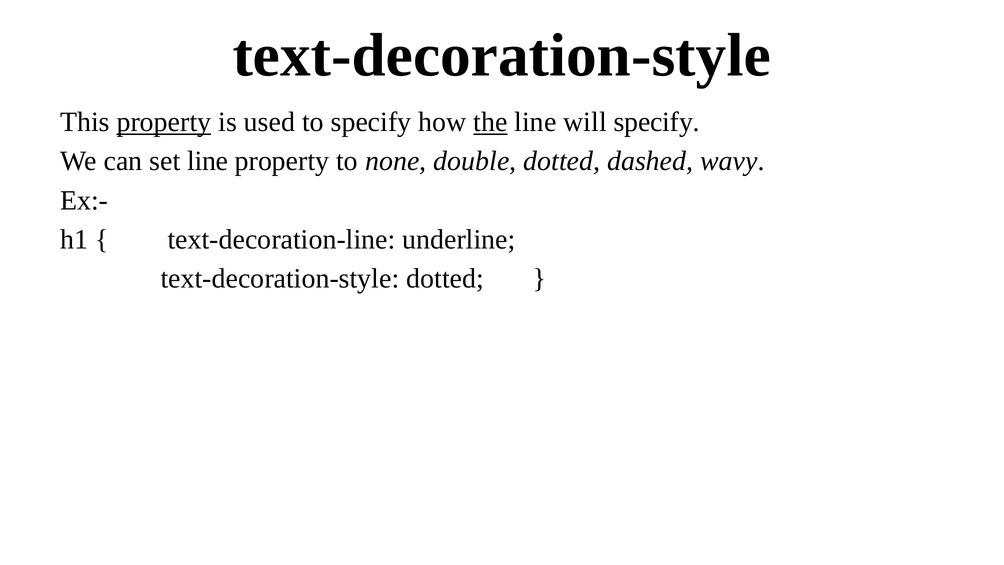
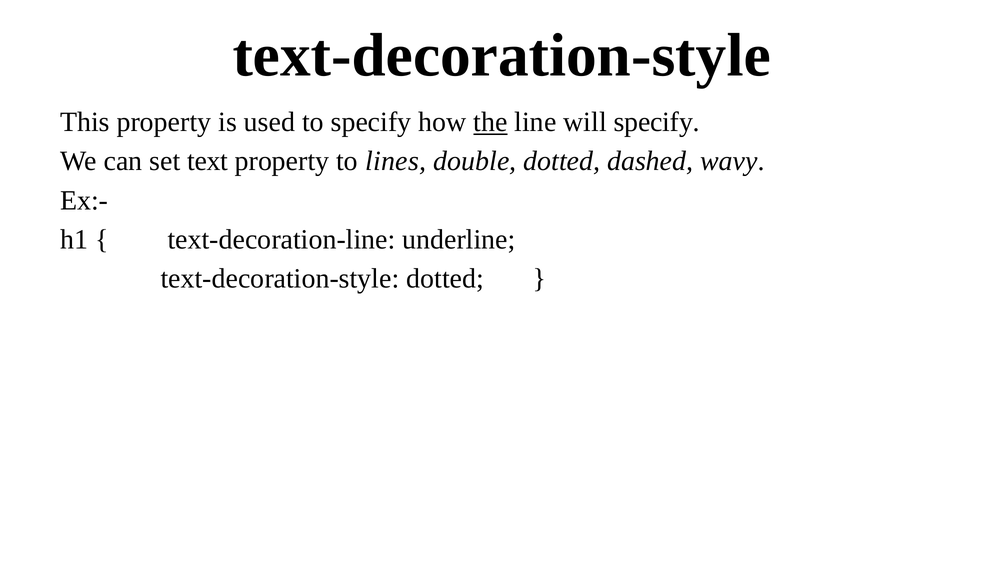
property at (164, 122) underline: present -> none
set line: line -> text
none: none -> lines
